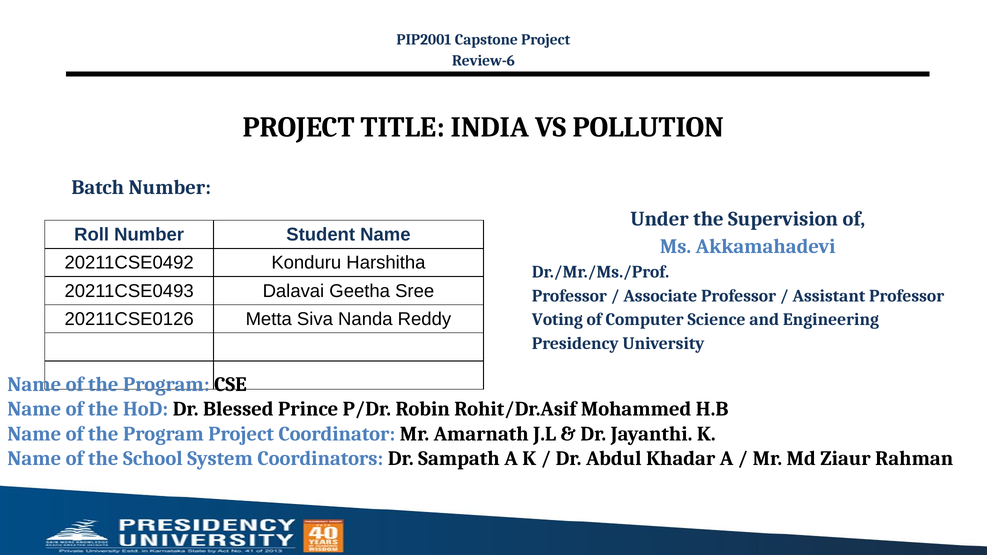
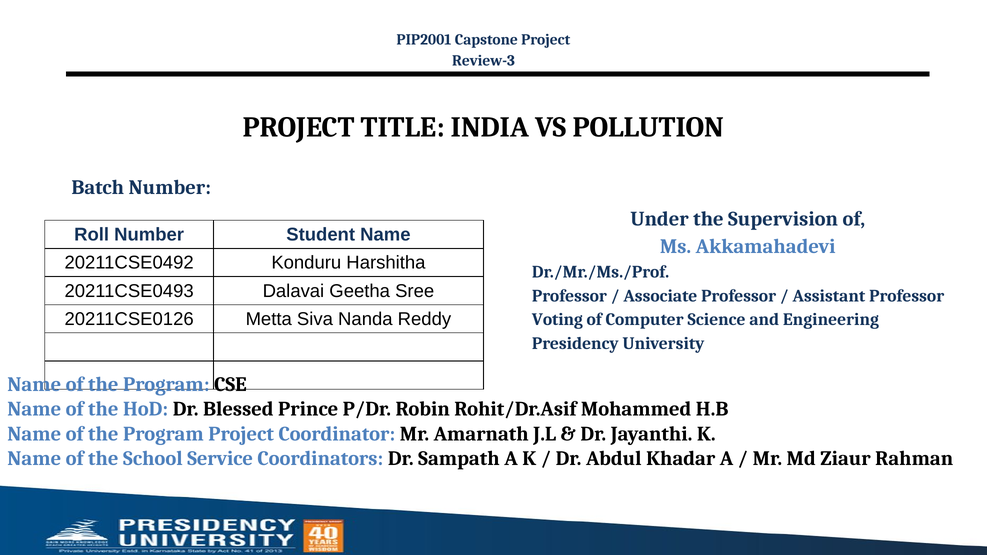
Review-6: Review-6 -> Review-3
System: System -> Service
